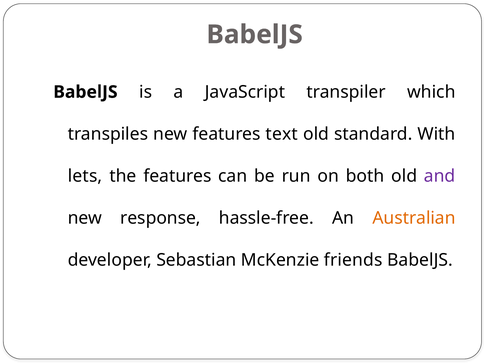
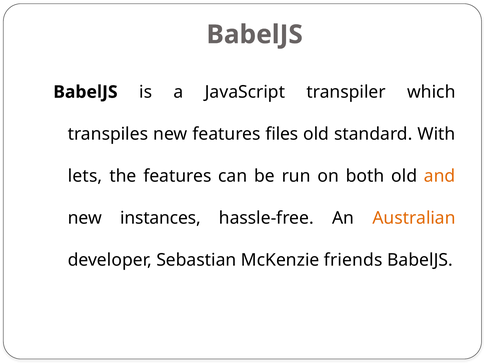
text: text -> files
and colour: purple -> orange
response: response -> instances
